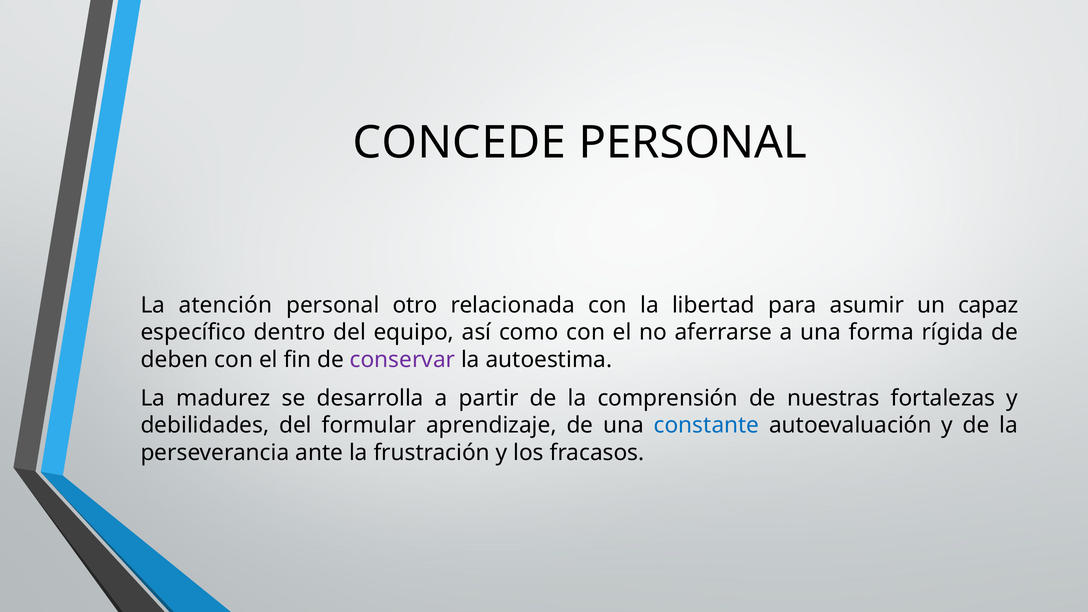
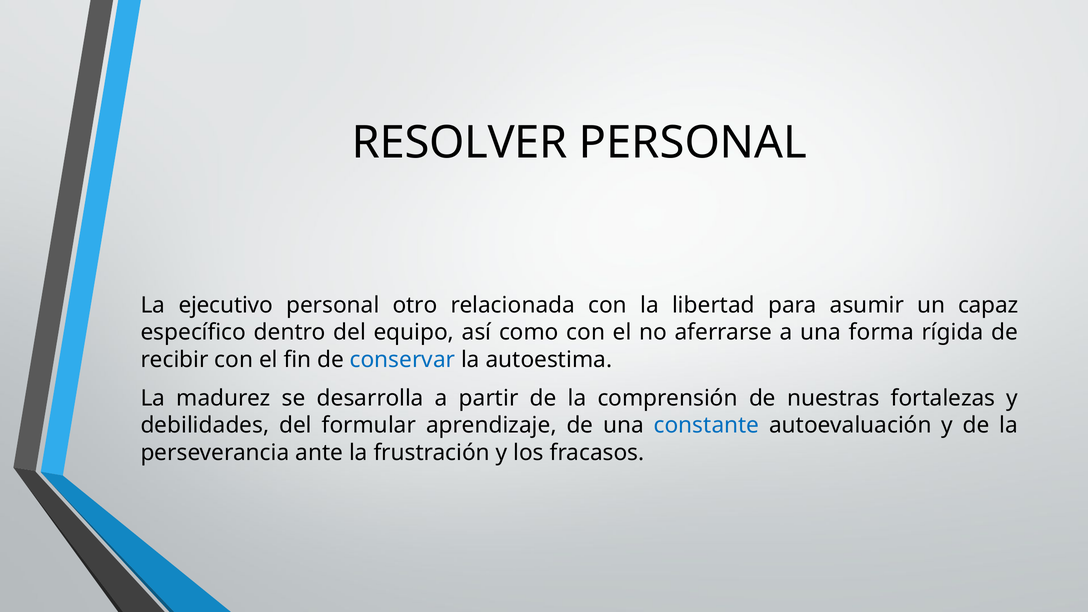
CONCEDE: CONCEDE -> RESOLVER
atención: atención -> ejecutivo
deben: deben -> recibir
conservar colour: purple -> blue
